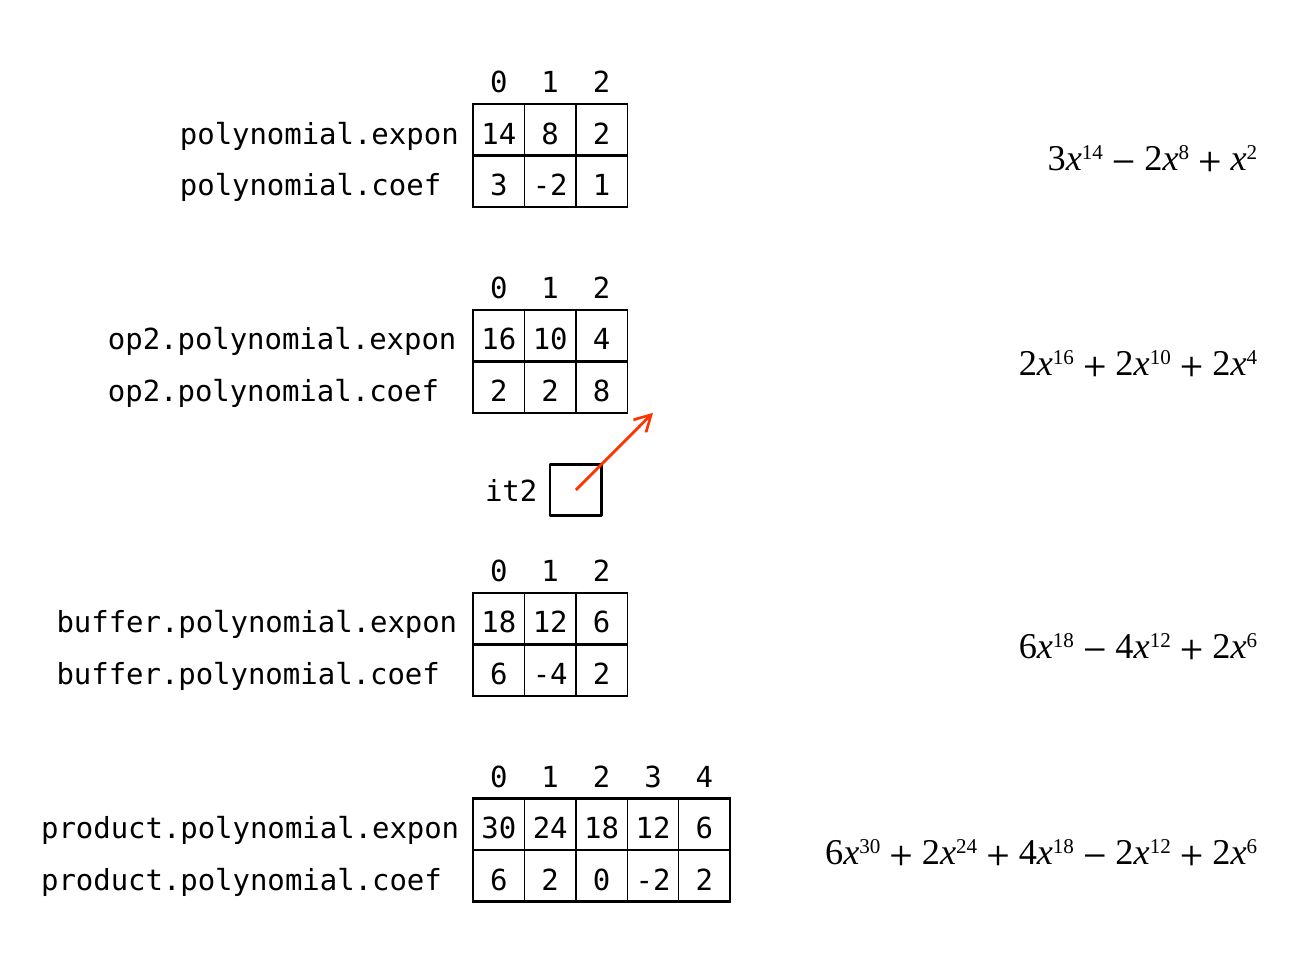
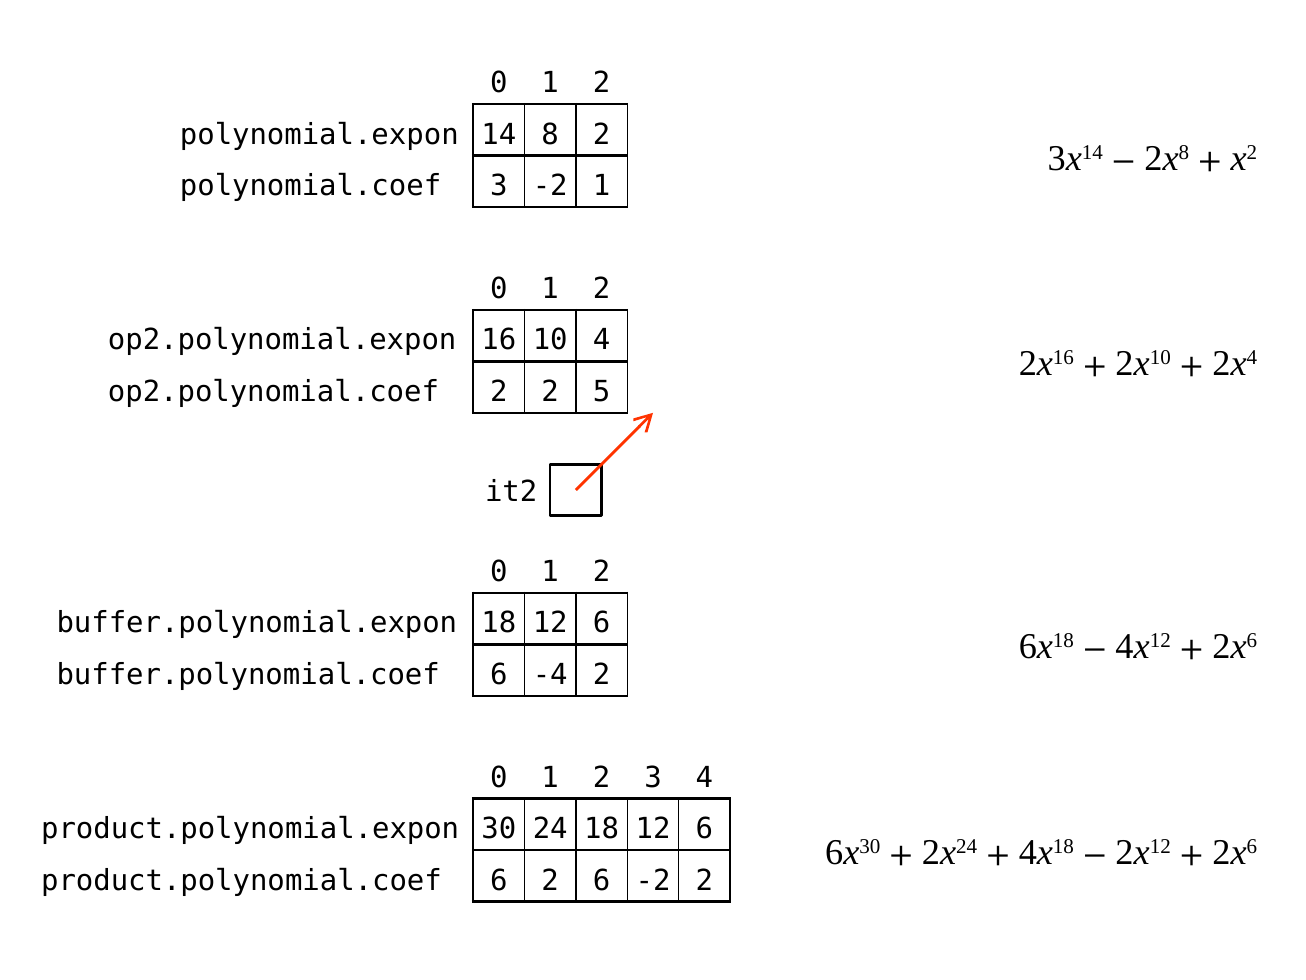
2 8: 8 -> 5
2 0: 0 -> 6
